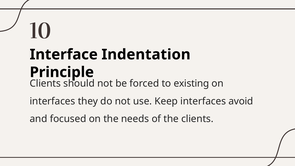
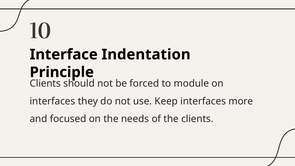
existing: existing -> module
avoid: avoid -> more
